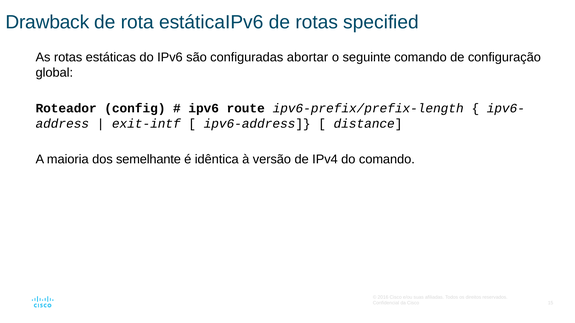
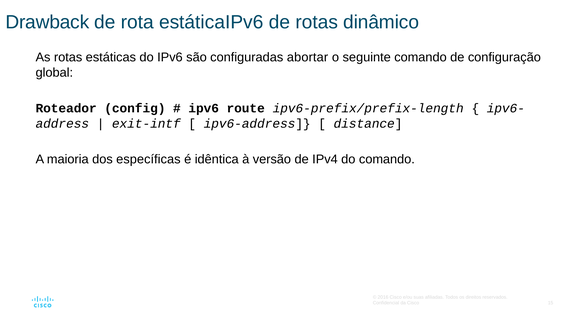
specified: specified -> dinâmico
semelhante: semelhante -> específicas
